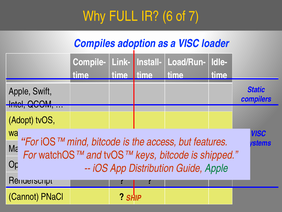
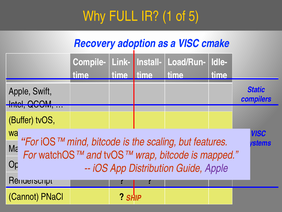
6: 6 -> 1
7: 7 -> 5
Compiles: Compiles -> Recovery
loader: loader -> cmake
Adopt: Adopt -> Buffer
access: access -> scaling
keys: keys -> wrap
shipped: shipped -> mapped
Apple at (217, 168) colour: green -> purple
